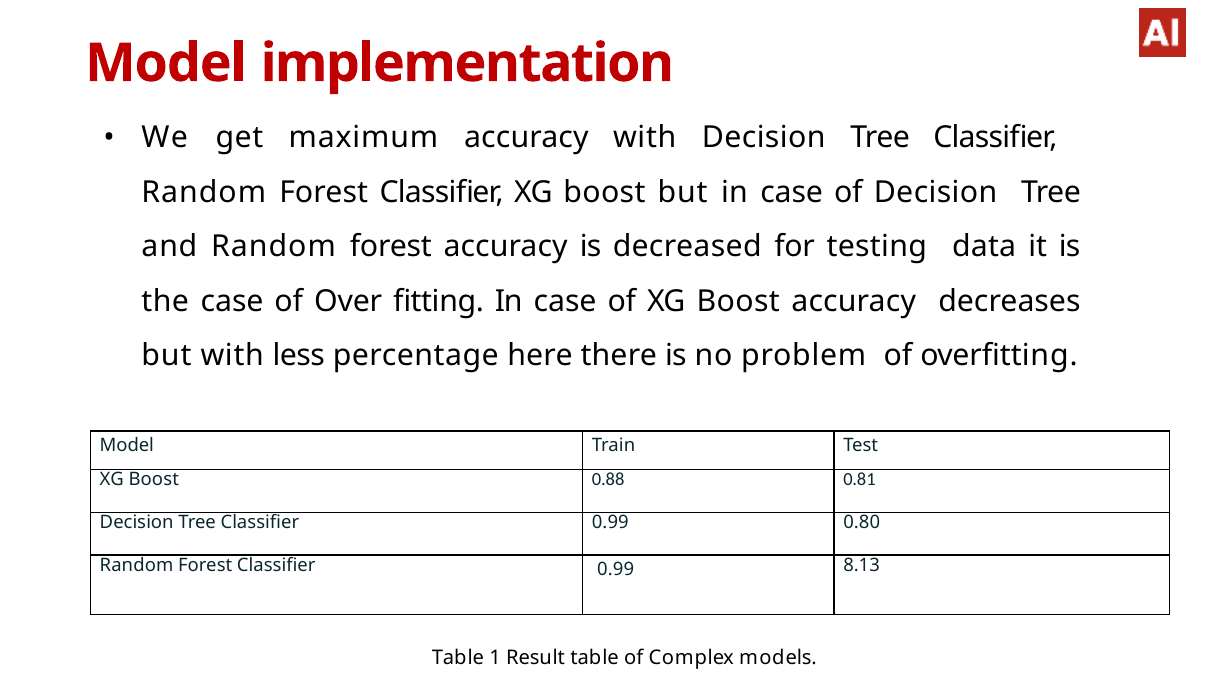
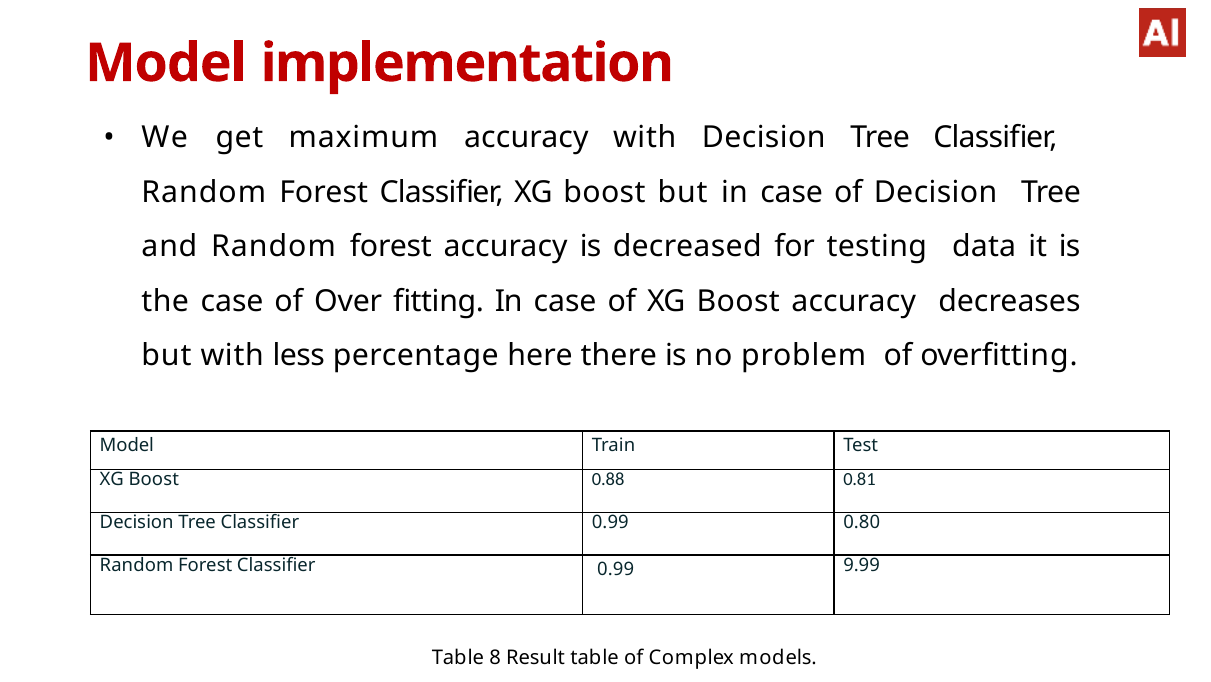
8.13: 8.13 -> 9.99
1: 1 -> 8
